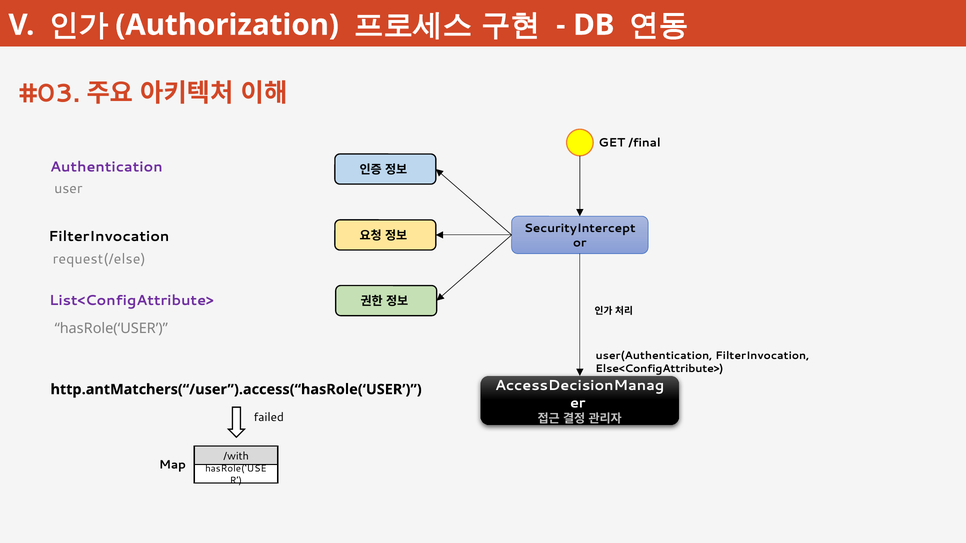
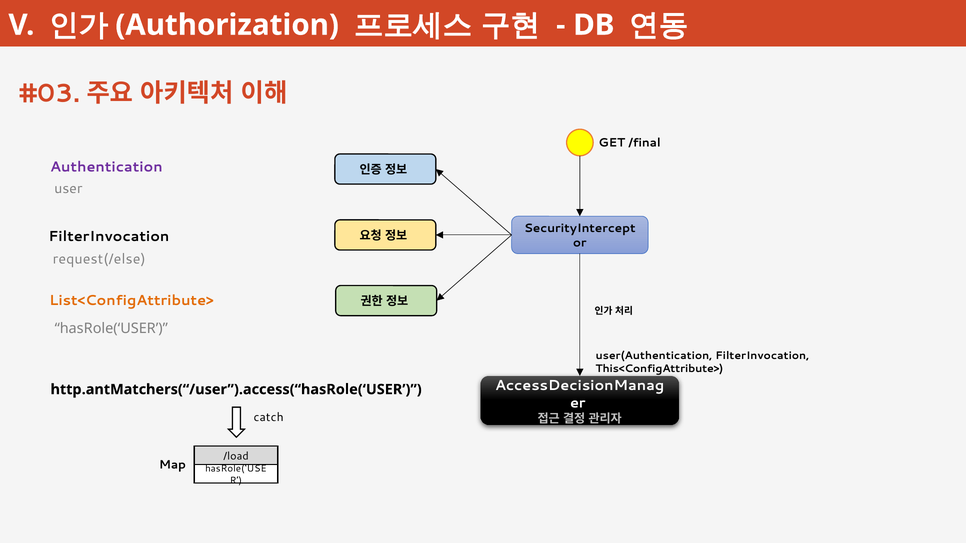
List<ConfigAttribute> colour: purple -> orange
Else<ConfigAttribute>: Else<ConfigAttribute> -> This<ConfigAttribute>
failed: failed -> catch
/with: /with -> /load
